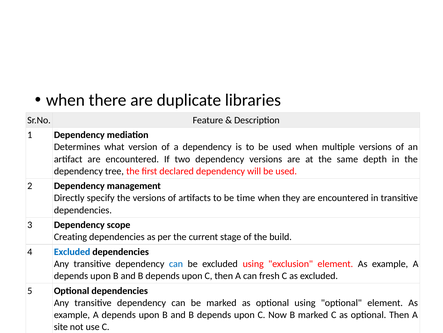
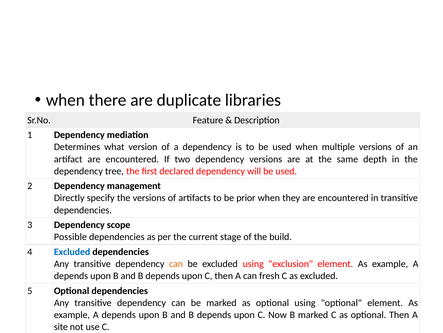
time: time -> prior
Creating: Creating -> Possible
can at (176, 263) colour: blue -> orange
